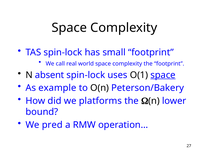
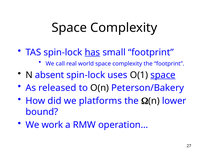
has underline: none -> present
example: example -> released
pred: pred -> work
